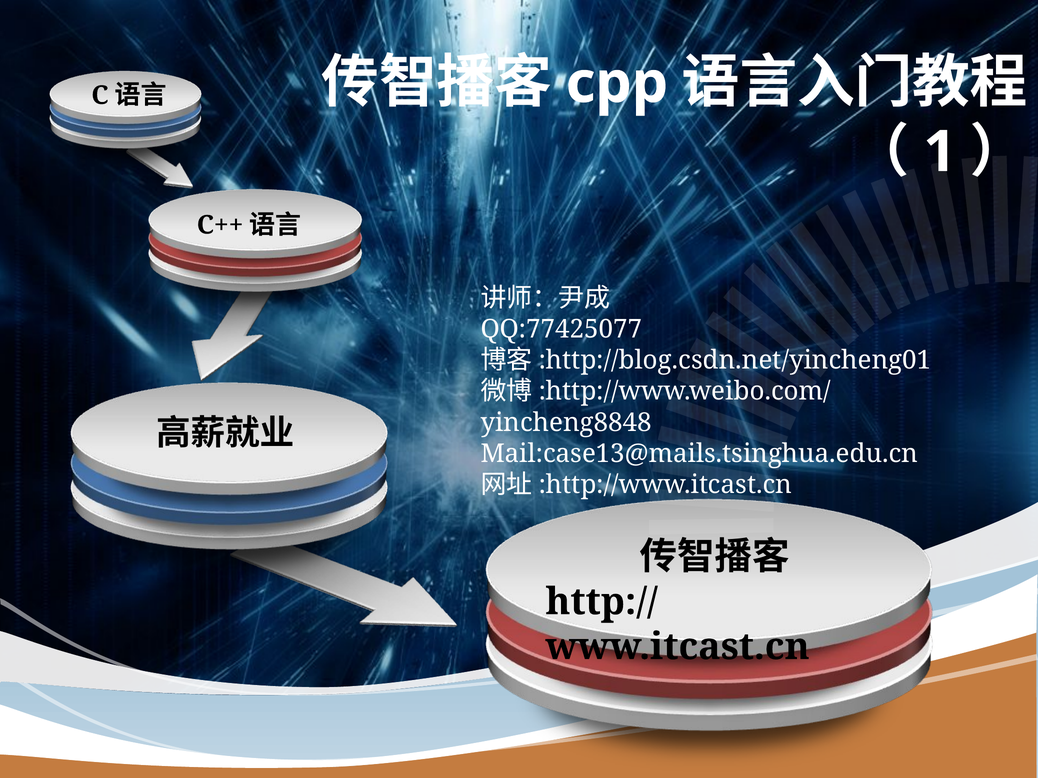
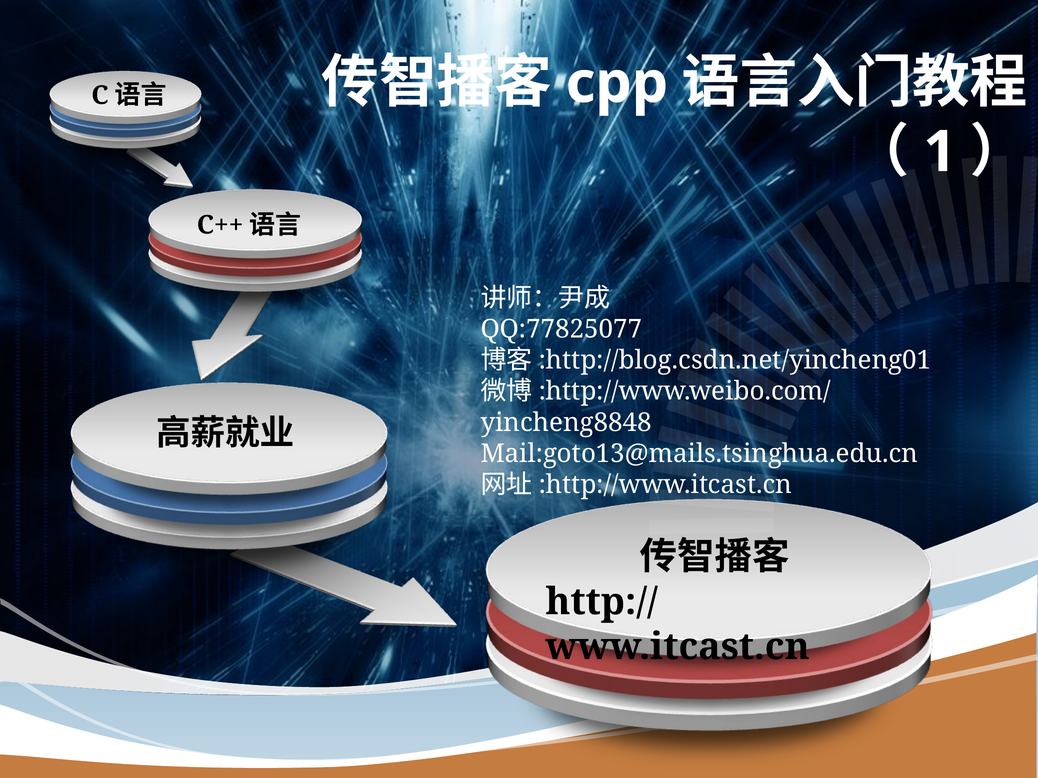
QQ:77425077: QQ:77425077 -> QQ:77825077
Mail:case13@mails.tsinghua.edu.cn: Mail:case13@mails.tsinghua.edu.cn -> Mail:goto13@mails.tsinghua.edu.cn
